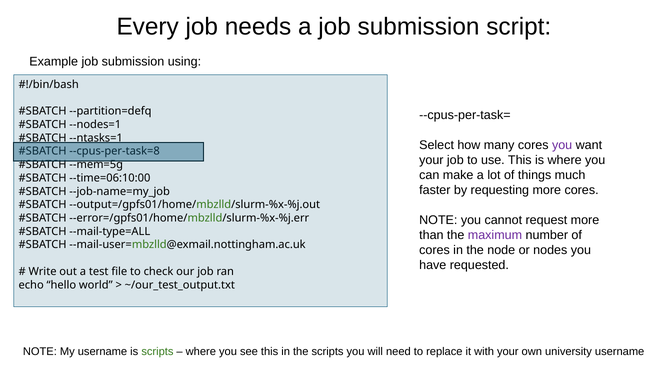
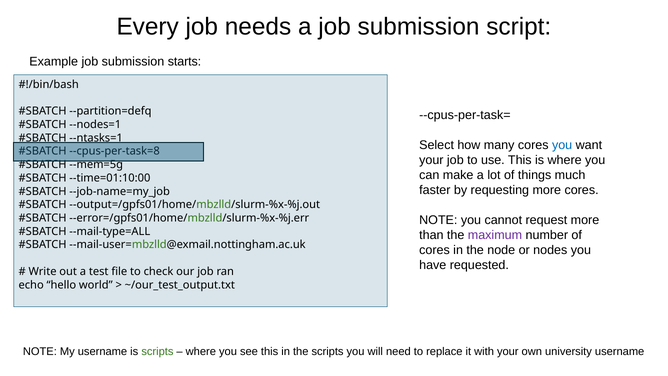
using: using -> starts
you at (562, 145) colour: purple -> blue
--time=06:10:00: --time=06:10:00 -> --time=01:10:00
